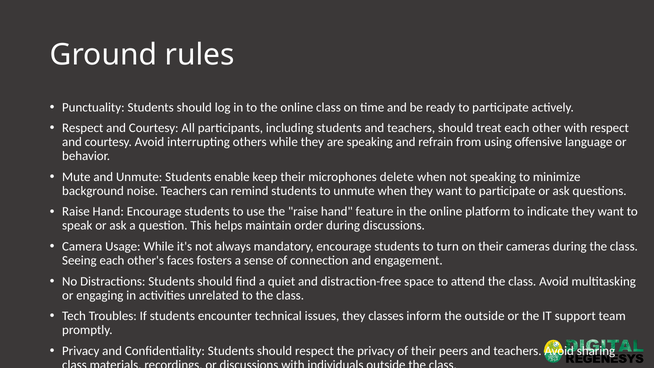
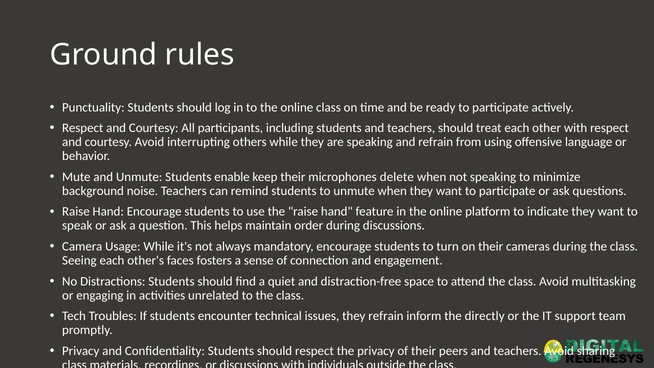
they classes: classes -> refrain
the outside: outside -> directly
